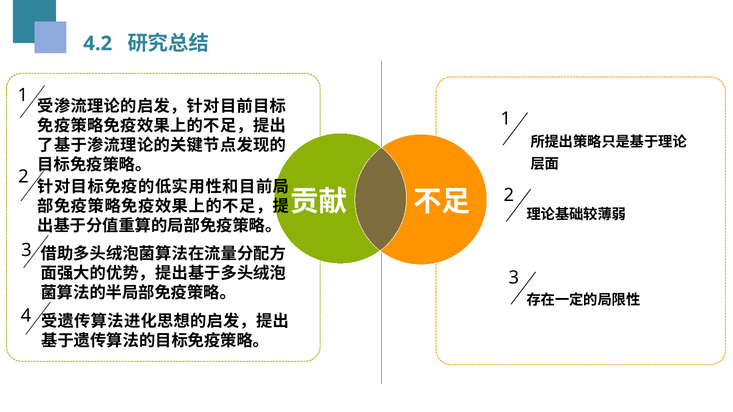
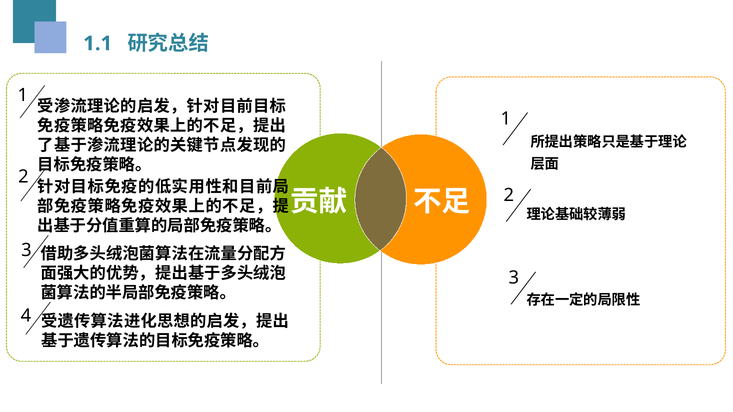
4.2: 4.2 -> 1.1
